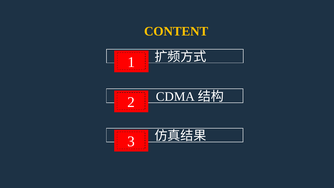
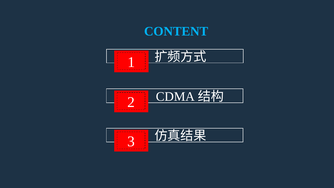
CONTENT colour: yellow -> light blue
